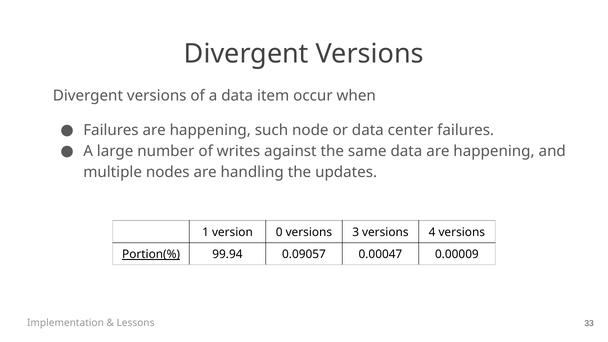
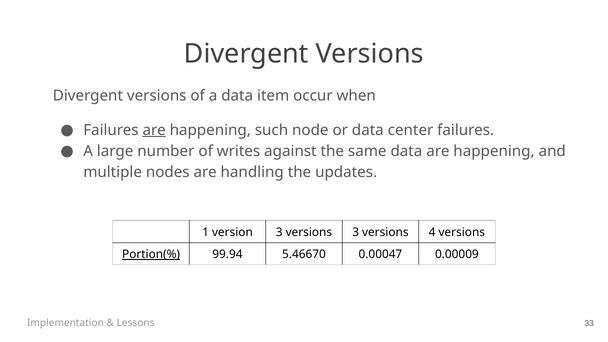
are at (154, 130) underline: none -> present
version 0: 0 -> 3
0.09057: 0.09057 -> 5.46670
